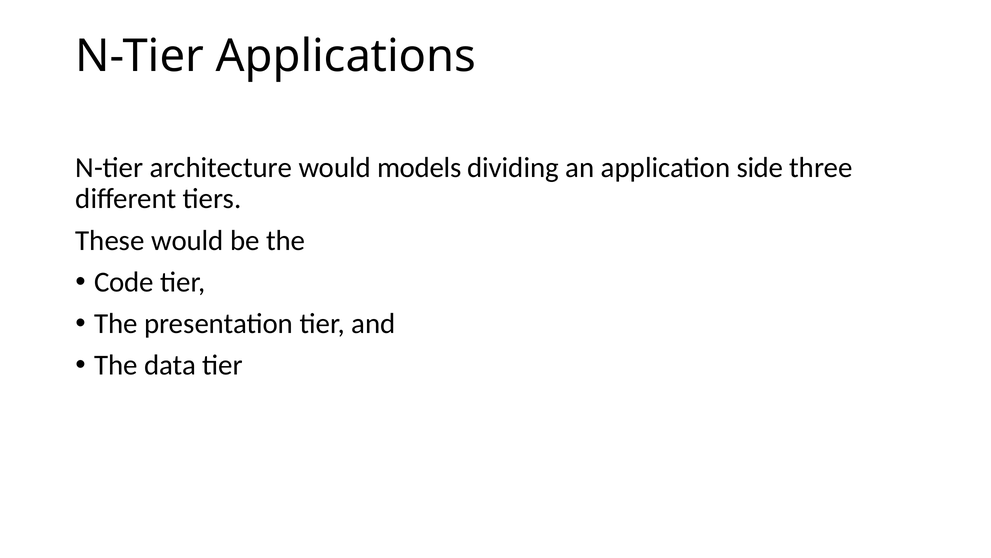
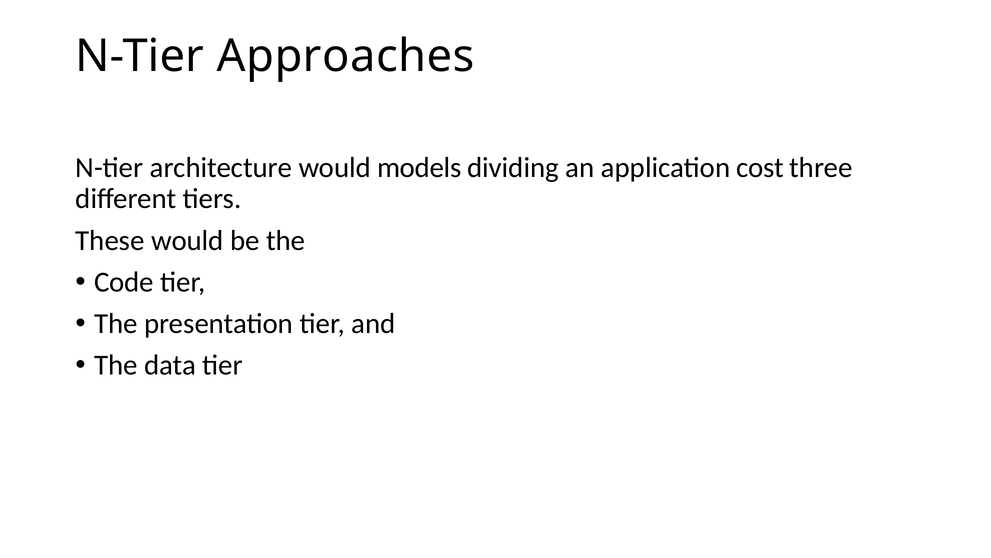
Applications: Applications -> Approaches
side: side -> cost
